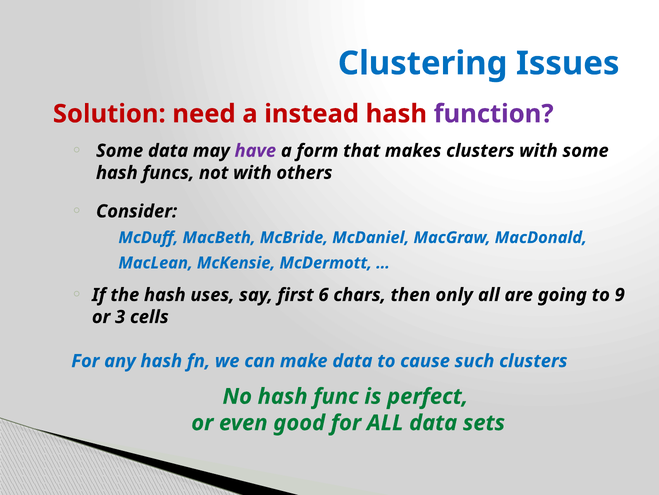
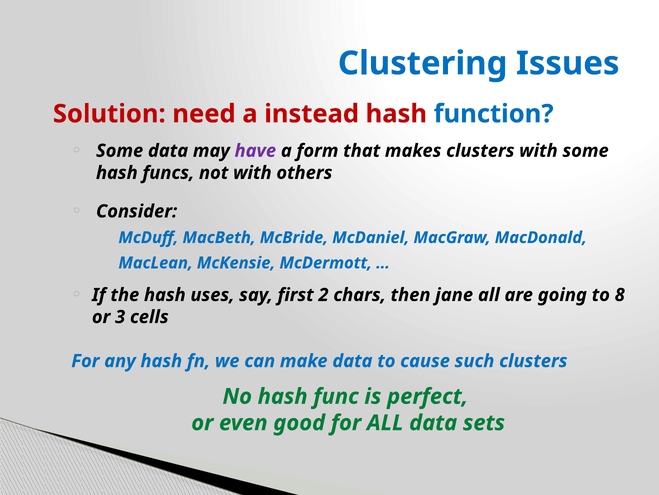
function colour: purple -> blue
6: 6 -> 2
only: only -> jane
9: 9 -> 8
